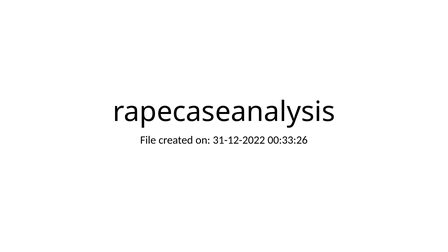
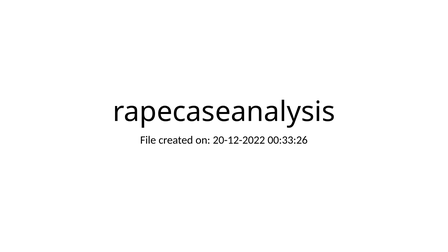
31-12-2022: 31-12-2022 -> 20-12-2022
